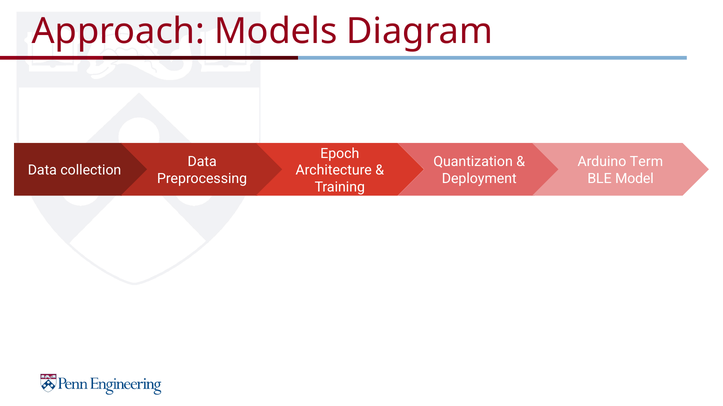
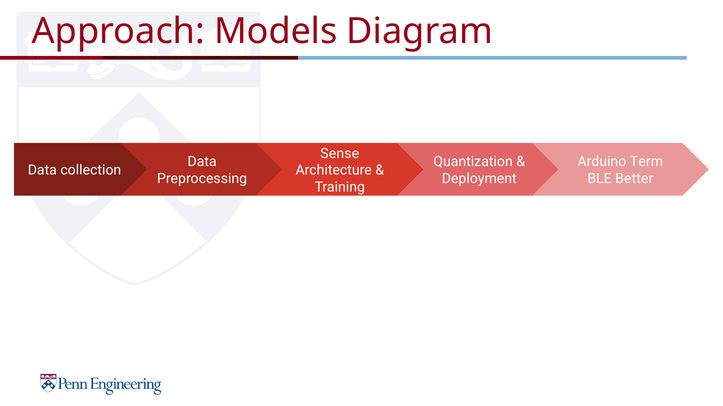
Epoch: Epoch -> Sense
Model: Model -> Better
